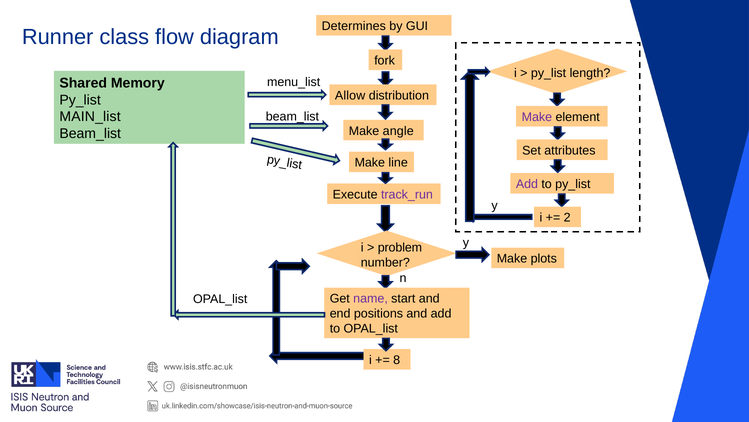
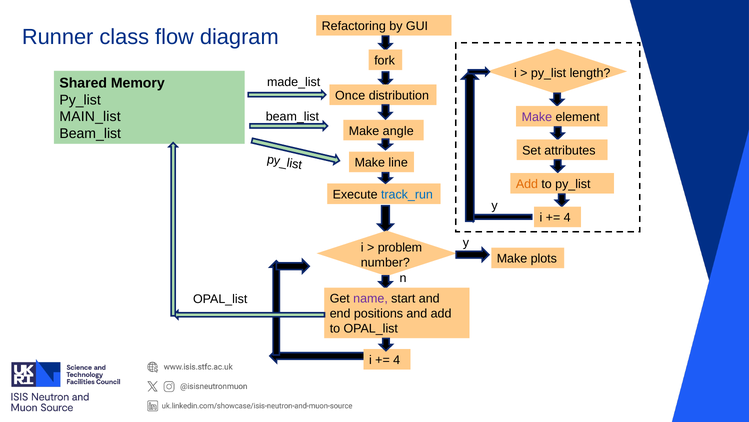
Determines: Determines -> Refactoring
menu_list: menu_list -> made_list
Allow: Allow -> Once
Add at (527, 184) colour: purple -> orange
track_run colour: purple -> blue
2 at (567, 217): 2 -> 4
8 at (397, 360): 8 -> 4
